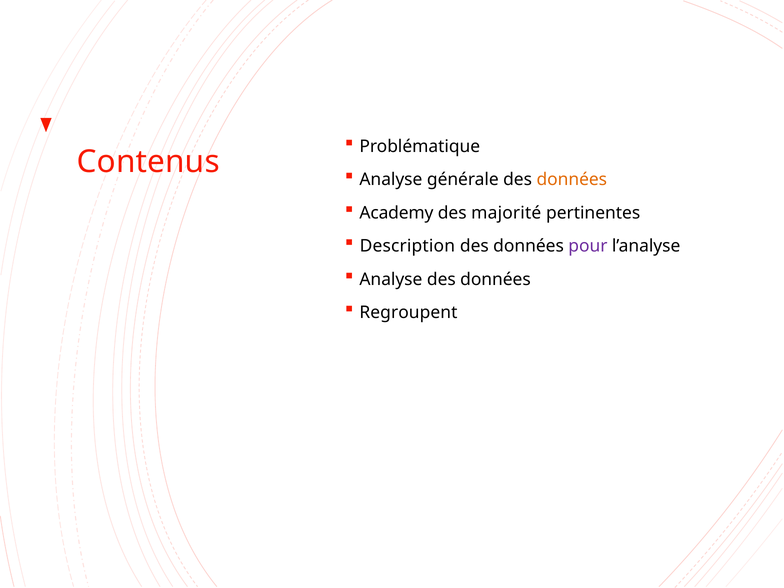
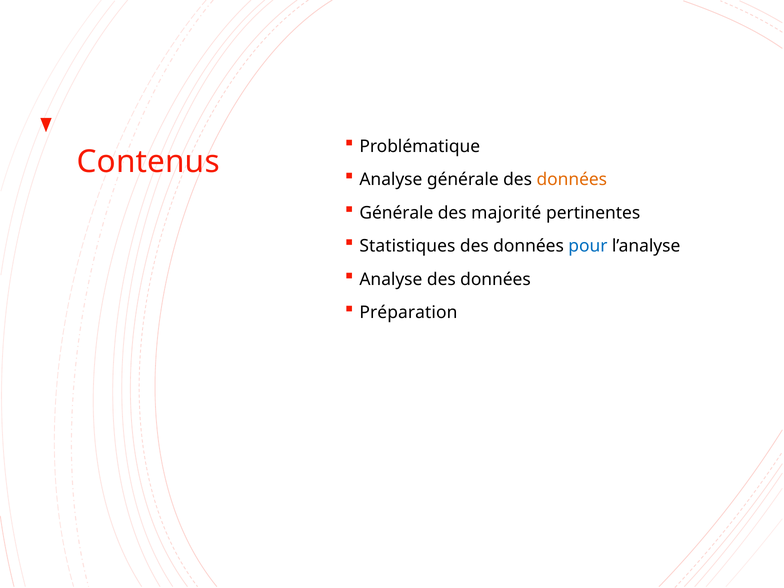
Academy at (396, 213): Academy -> Générale
Description: Description -> Statistiques
pour colour: purple -> blue
Regroupent: Regroupent -> Préparation
